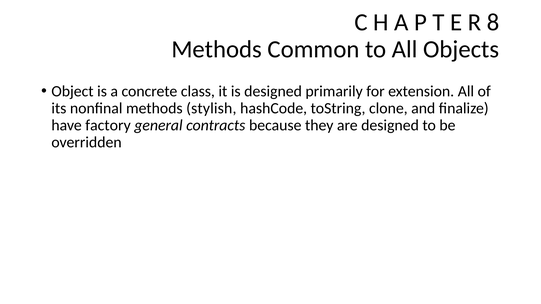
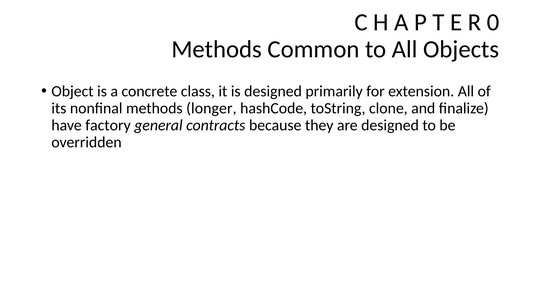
8: 8 -> 0
stylish: stylish -> longer
